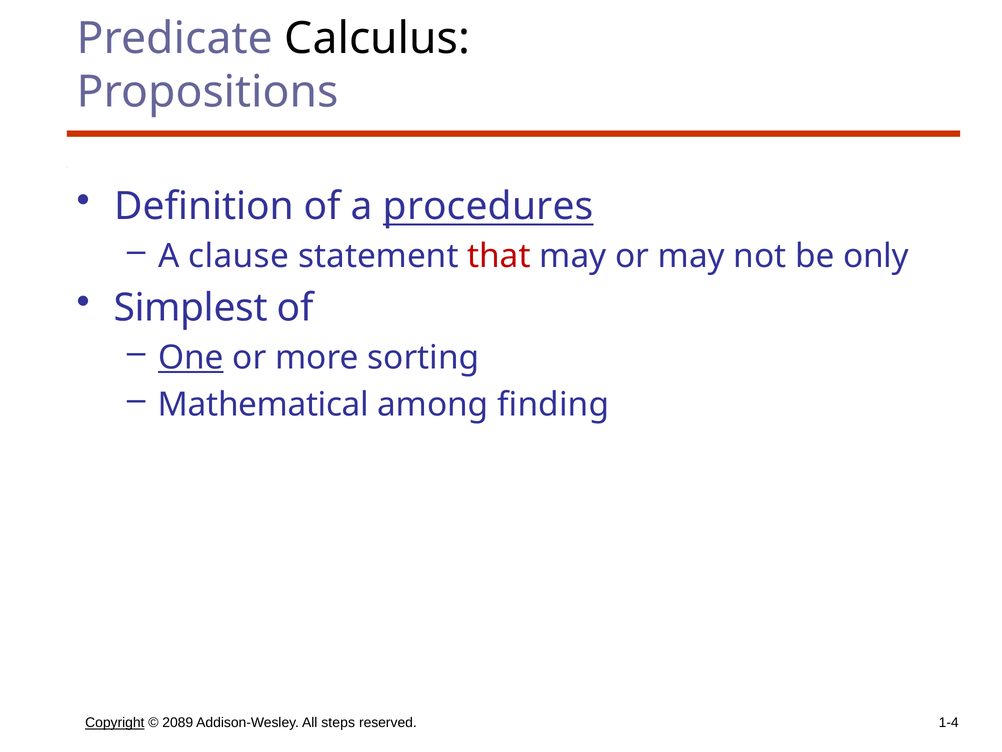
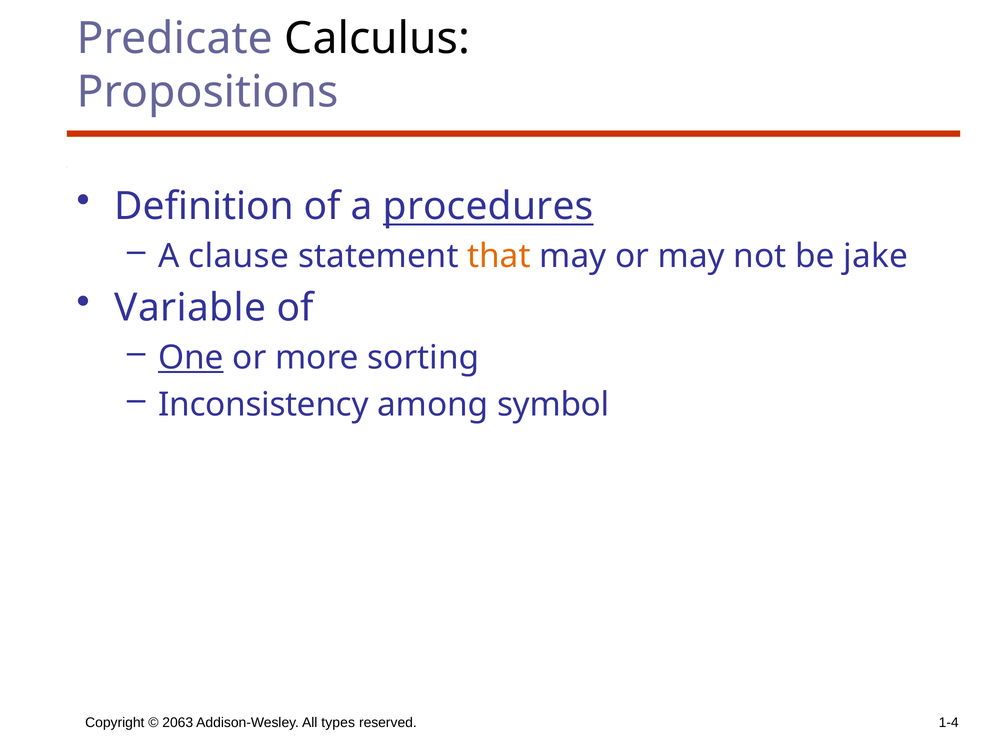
that colour: red -> orange
only: only -> jake
Simplest: Simplest -> Variable
Mathematical: Mathematical -> Inconsistency
finding: finding -> symbol
Copyright underline: present -> none
2089: 2089 -> 2063
steps: steps -> types
